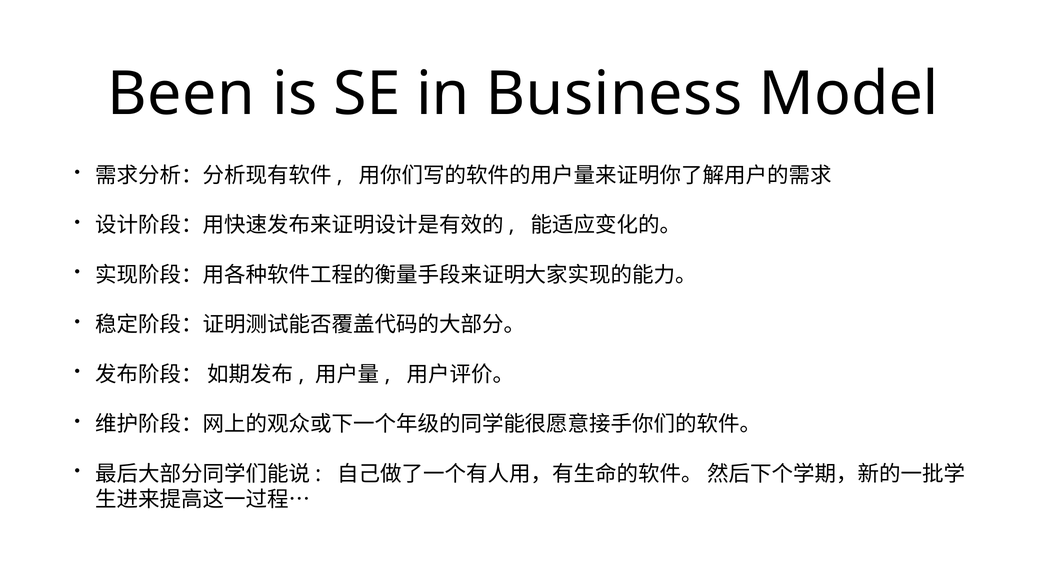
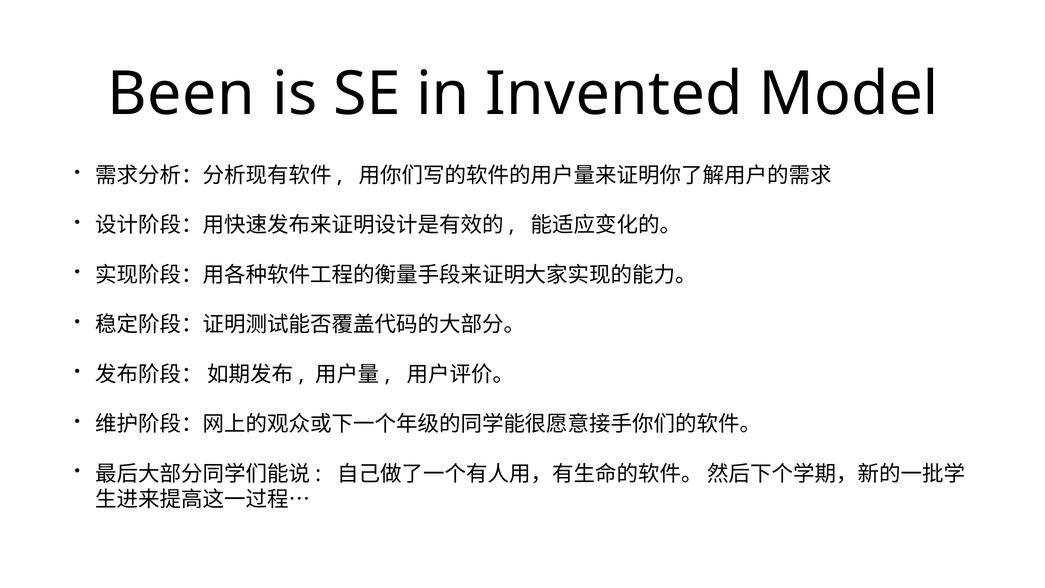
Business: Business -> Invented
